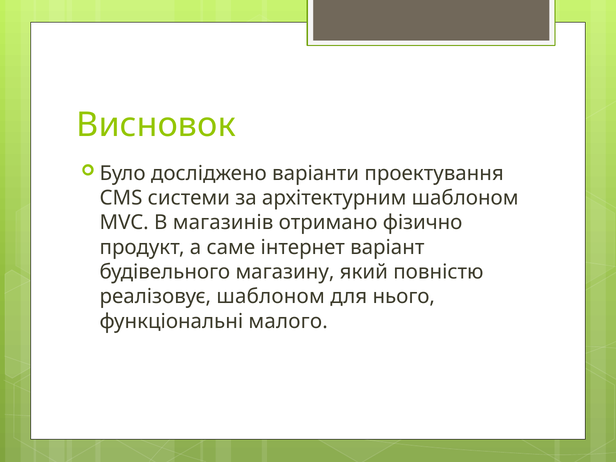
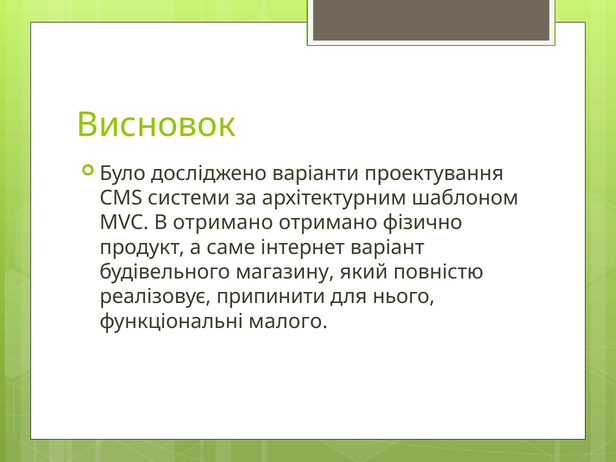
В магазинів: магазинів -> отримано
реалізовує шаблоном: шаблоном -> припинити
